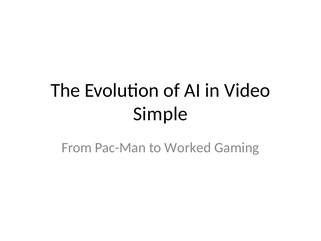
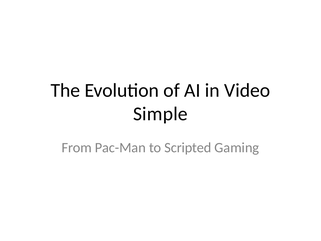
Worked: Worked -> Scripted
